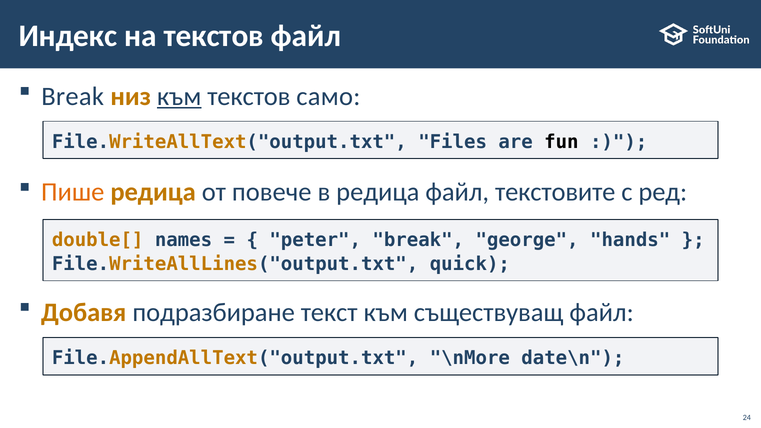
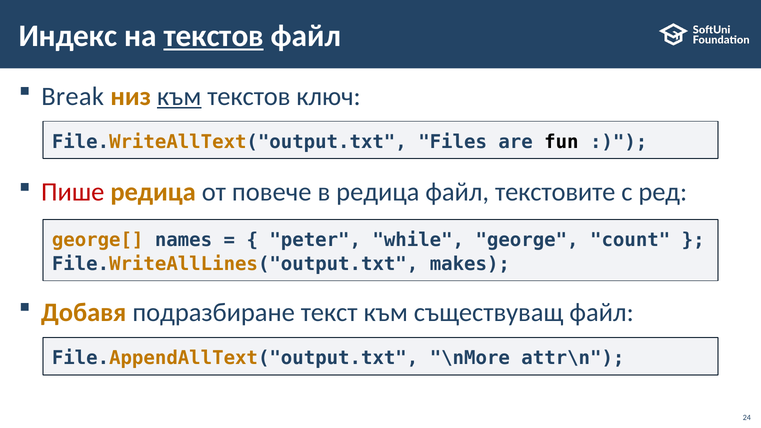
текстов at (214, 36) underline: none -> present
само: само -> ключ
Пише colour: orange -> red
double[: double[ -> george[
peter break: break -> while
hands: hands -> count
quick: quick -> makes
date\n: date\n -> attr\n
